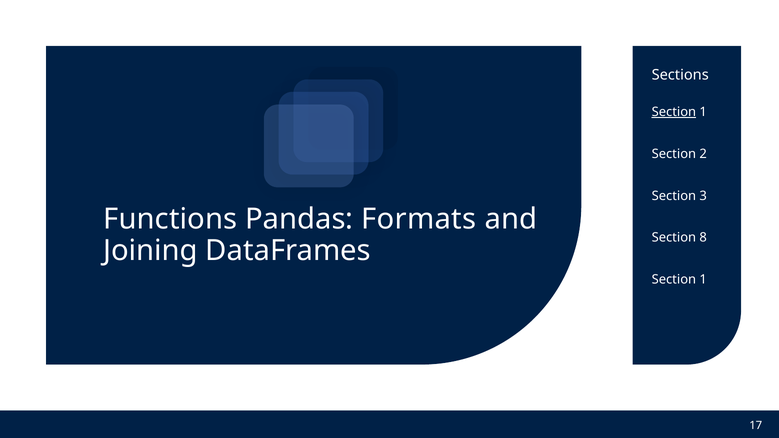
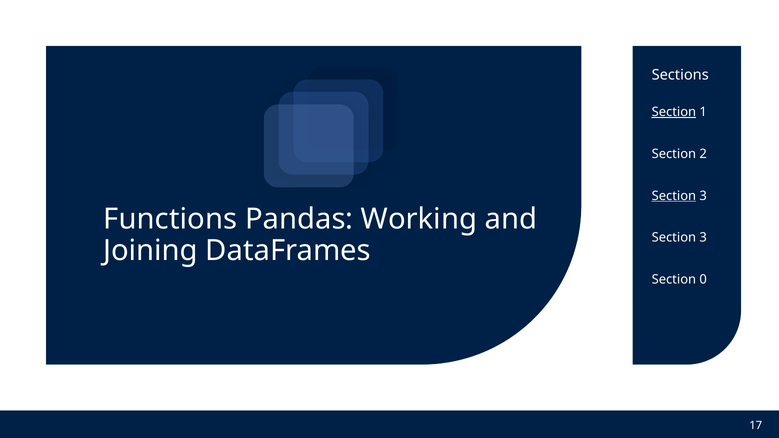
Section at (674, 196) underline: none -> present
Formats: Formats -> Working
8 at (703, 238): 8 -> 3
1 at (703, 280): 1 -> 0
